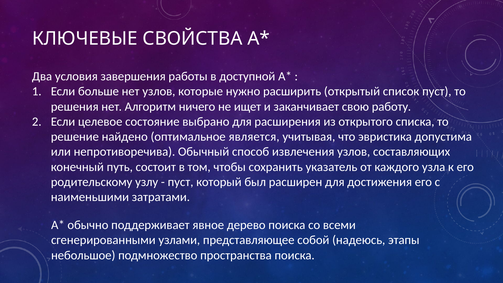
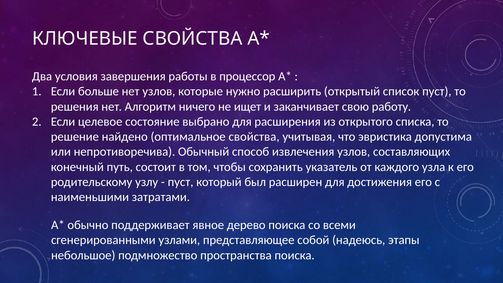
доступной: доступной -> процессор
оптимальное является: является -> свойства
